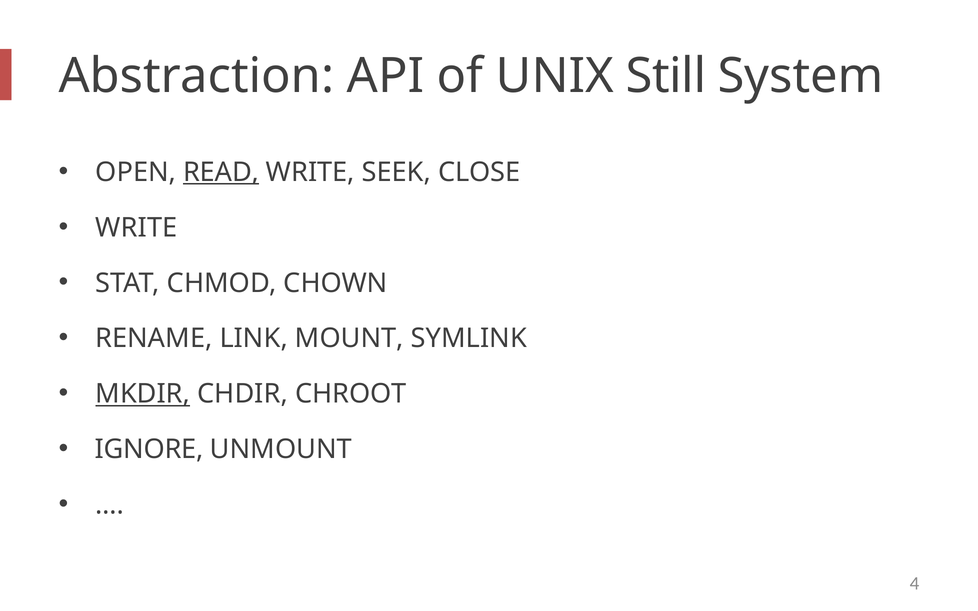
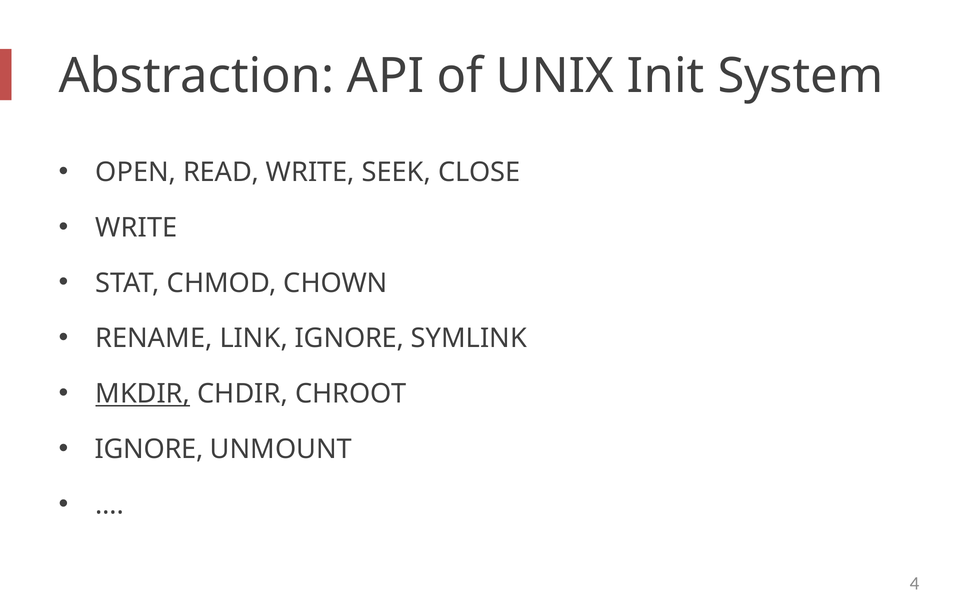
Still: Still -> Init
READ underline: present -> none
LINK MOUNT: MOUNT -> IGNORE
